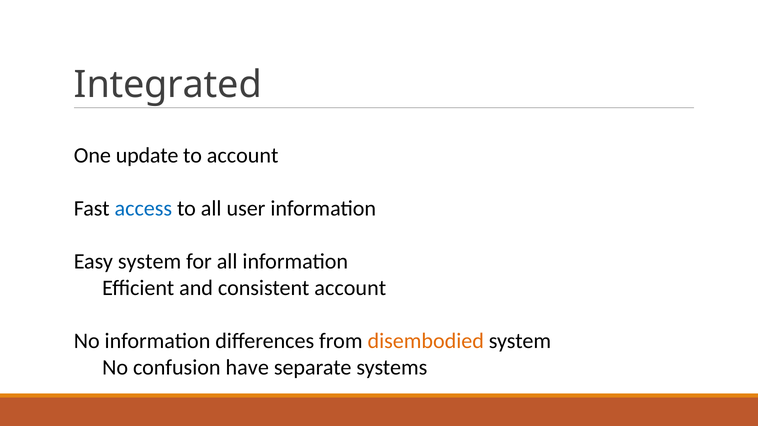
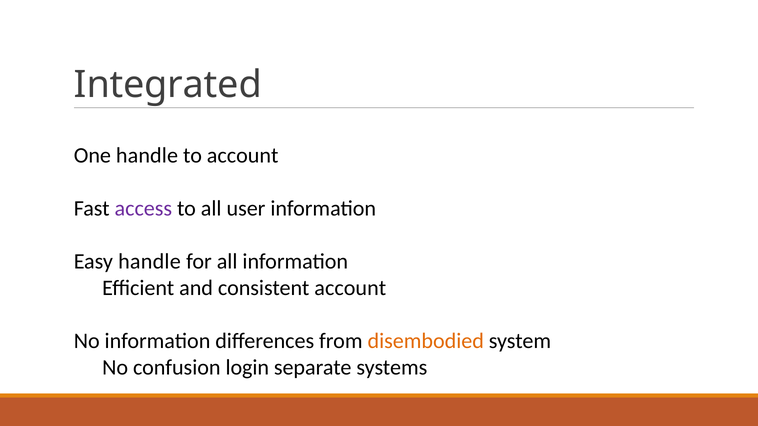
One update: update -> handle
access colour: blue -> purple
Easy system: system -> handle
have: have -> login
